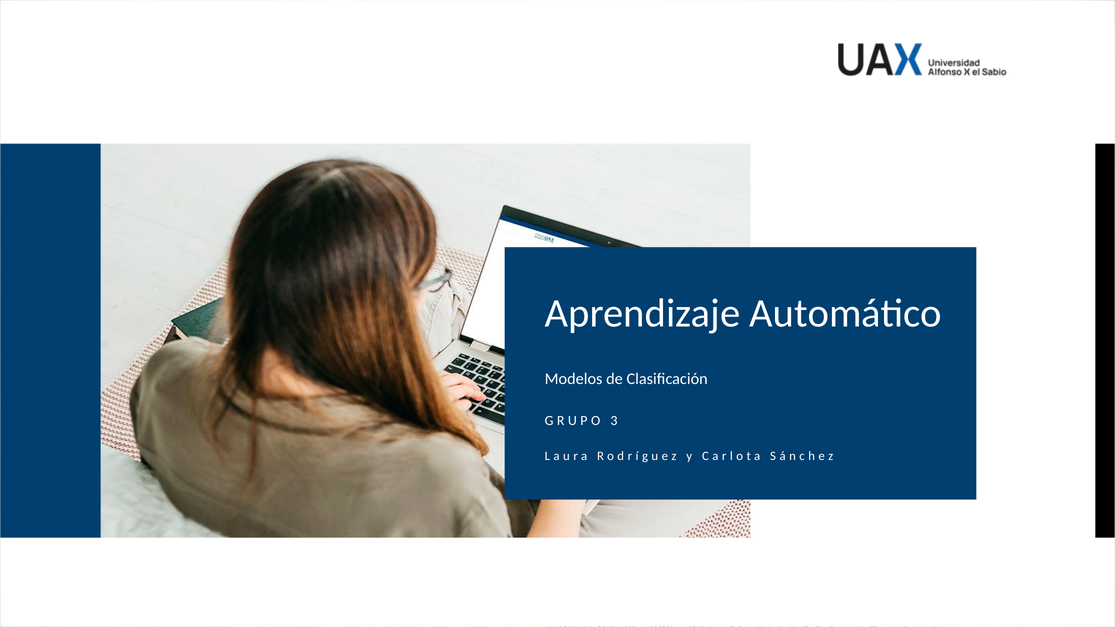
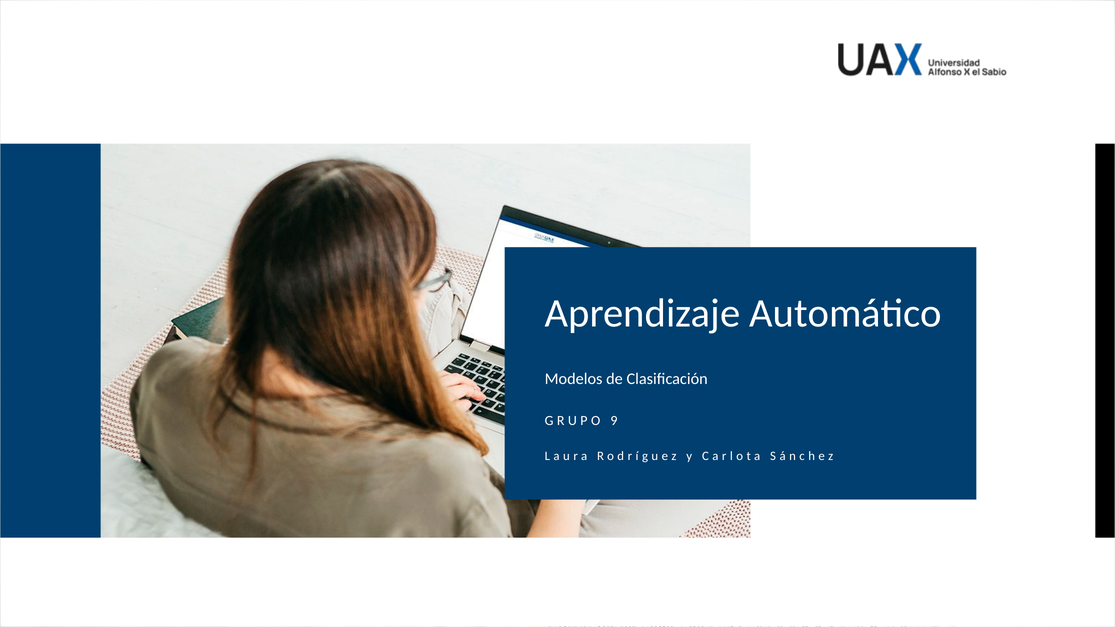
3: 3 -> 9
